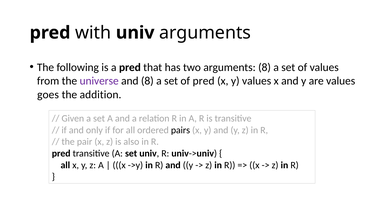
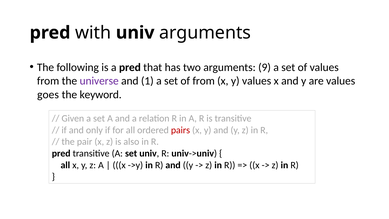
arguments 8: 8 -> 9
and 8: 8 -> 1
of pred: pred -> from
addition: addition -> keyword
pairs colour: black -> red
